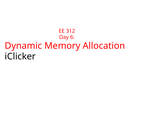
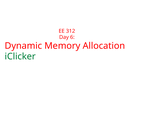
iClicker colour: black -> green
